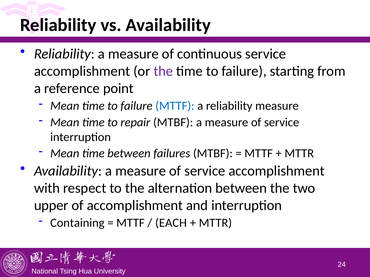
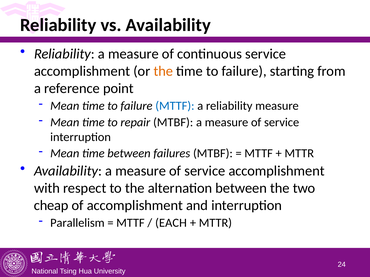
the at (163, 71) colour: purple -> orange
upper: upper -> cheap
Containing: Containing -> Parallelism
